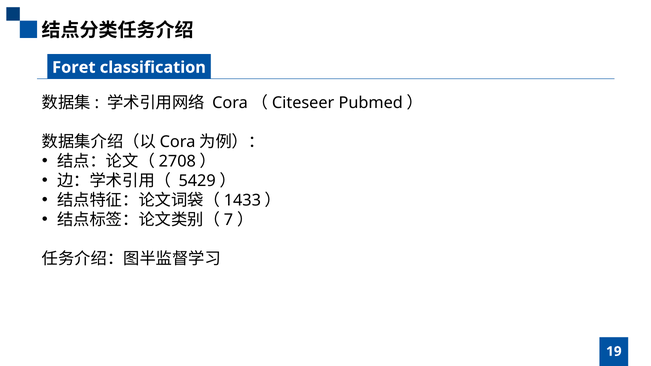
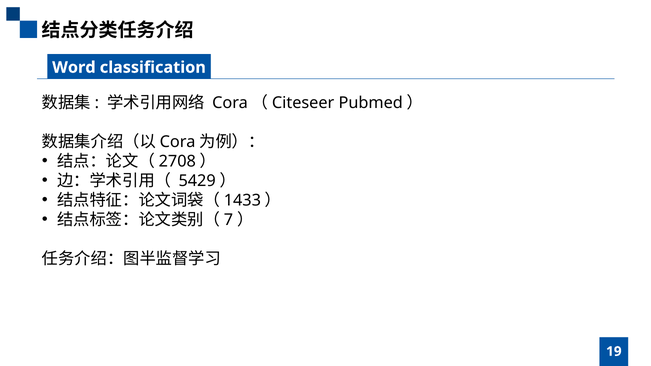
Foret: Foret -> Word
